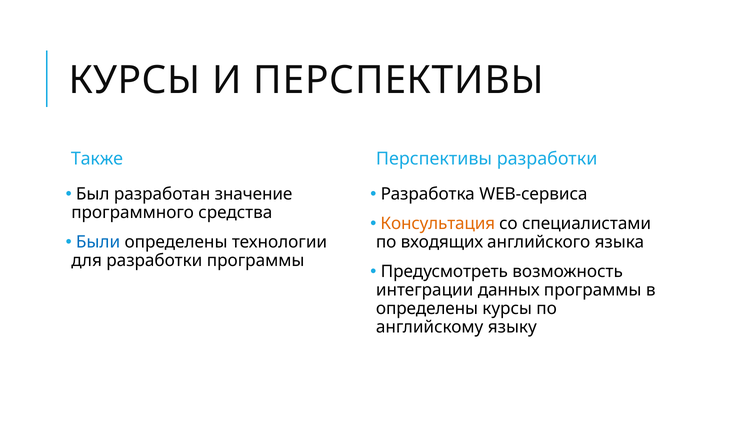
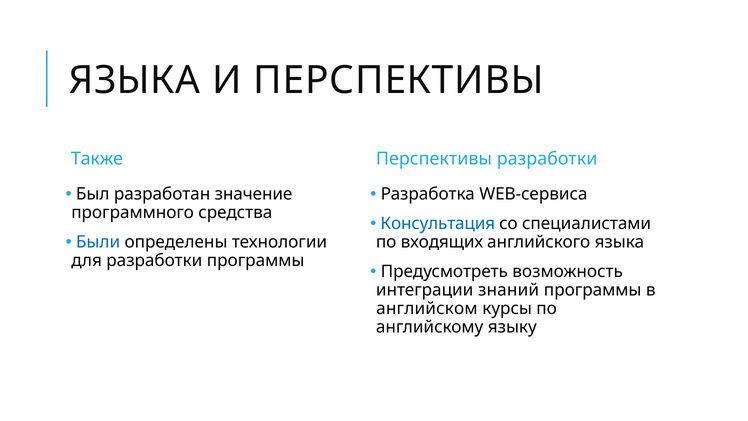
КУРСЫ at (134, 80): КУРСЫ -> ЯЗЫКА
Консультация colour: orange -> blue
данных: данных -> знаний
определены at (427, 308): определены -> английском
